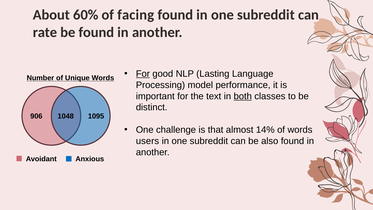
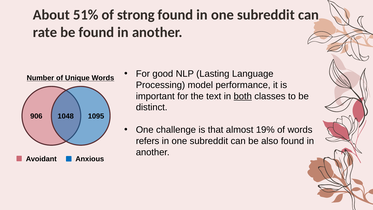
60%: 60% -> 51%
facing: facing -> strong
For at (143, 74) underline: present -> none
14%: 14% -> 19%
users: users -> refers
